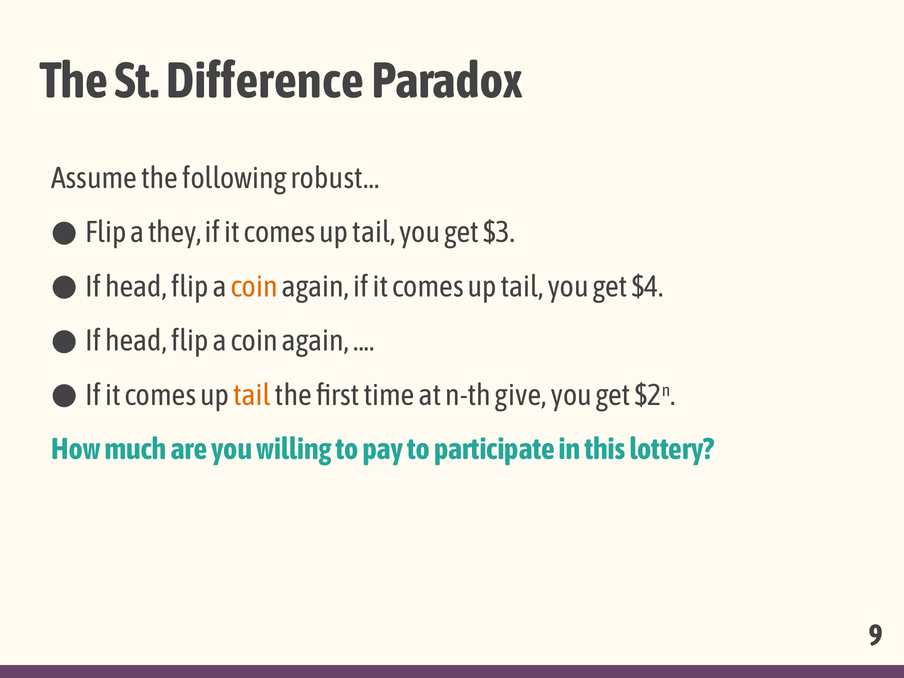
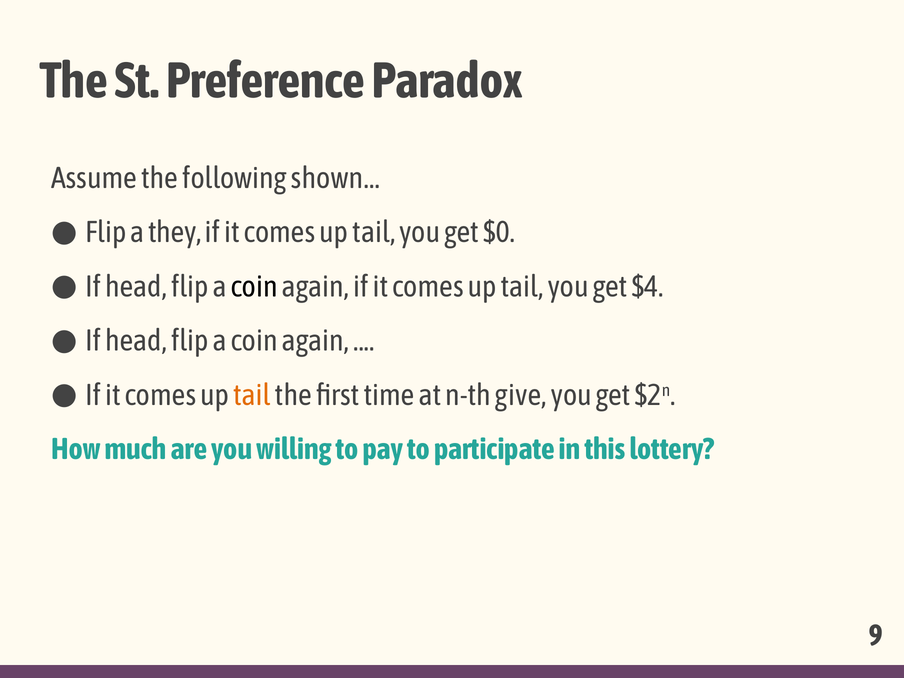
Difference: Difference -> Preference
robust: robust -> shown
$3: $3 -> $0
coin at (254, 287) colour: orange -> black
